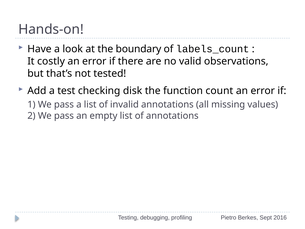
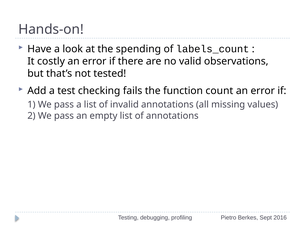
boundary: boundary -> spending
disk: disk -> fails
